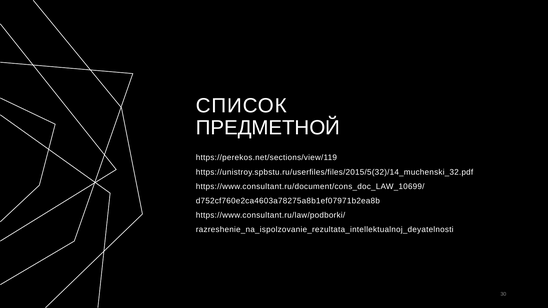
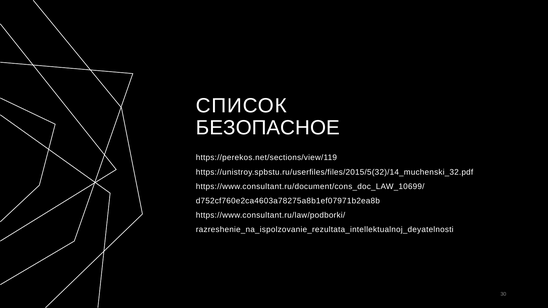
ПРЕДМЕТНОЙ: ПРЕДМЕТНОЙ -> БЕЗОПАСНОЕ
